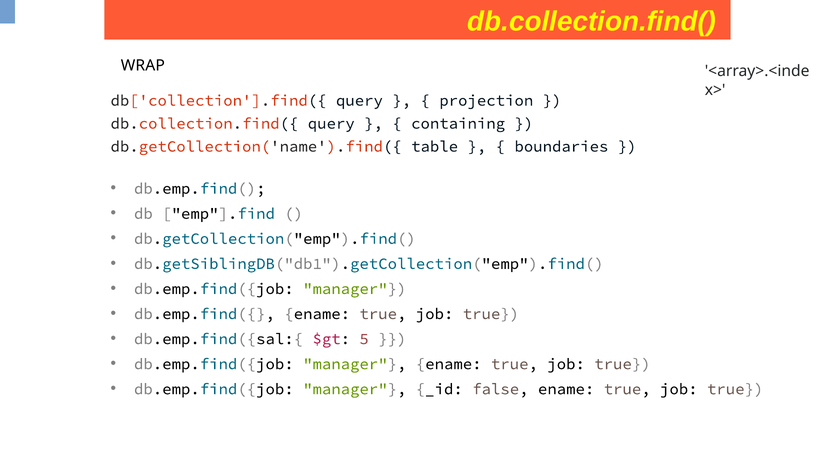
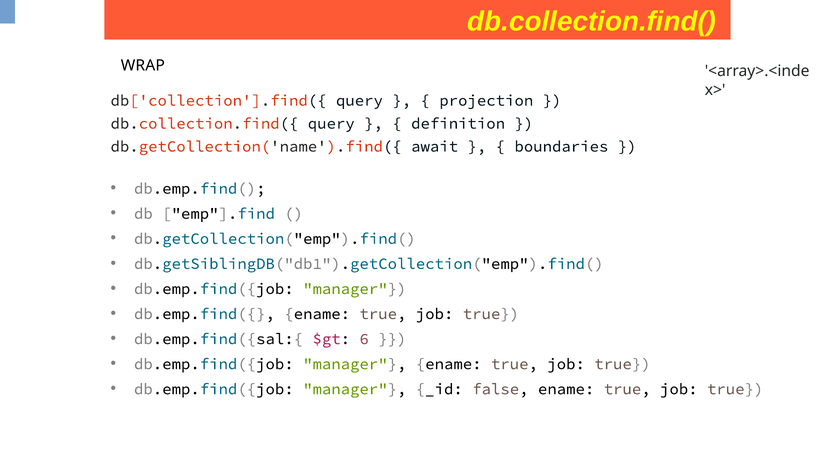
containing: containing -> definition
table: table -> await
5: 5 -> 6
